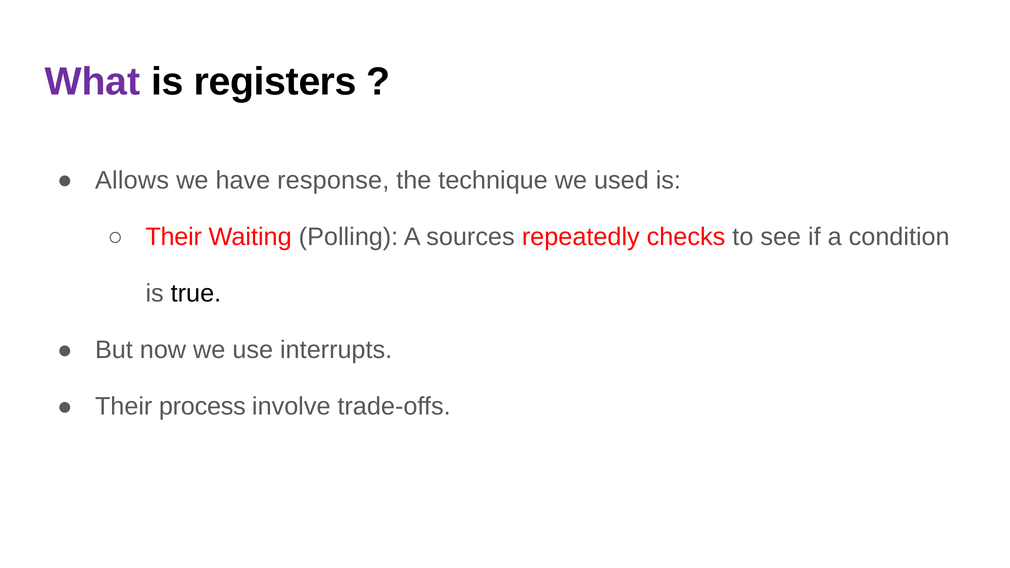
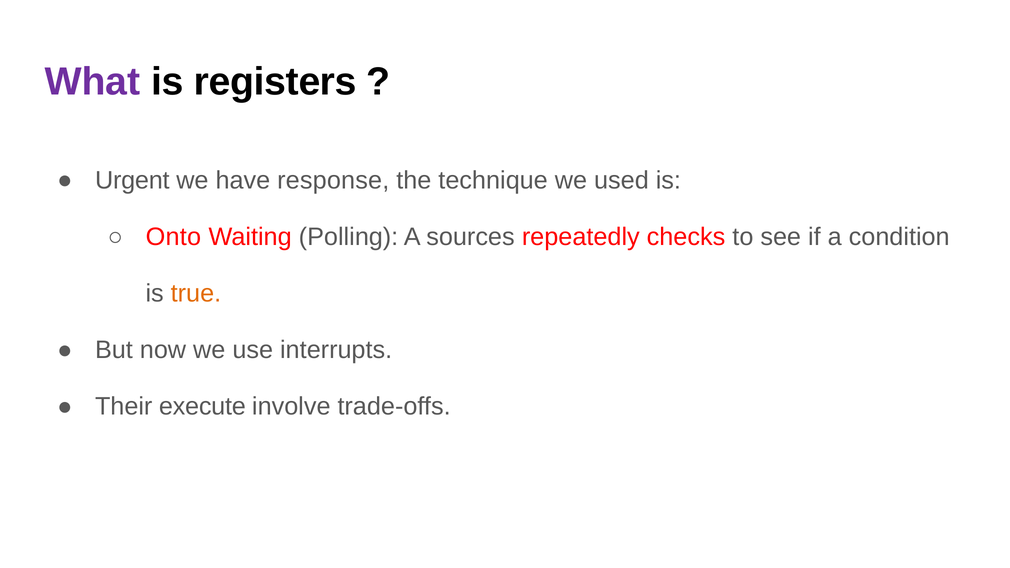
Allows: Allows -> Urgent
Their at (174, 237): Their -> Onto
true colour: black -> orange
process: process -> execute
